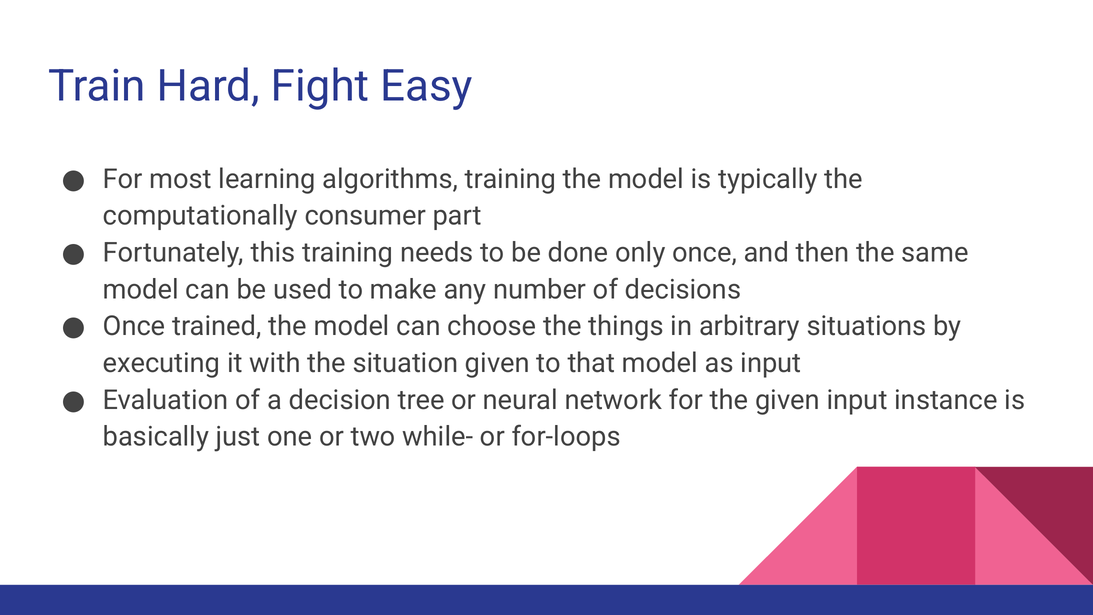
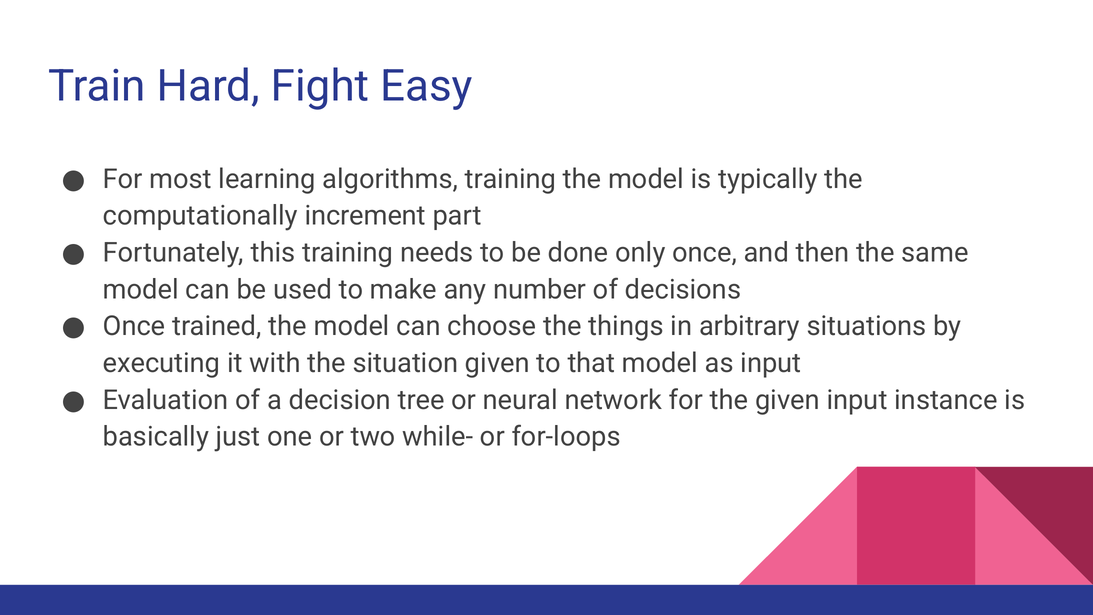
consumer: consumer -> increment
